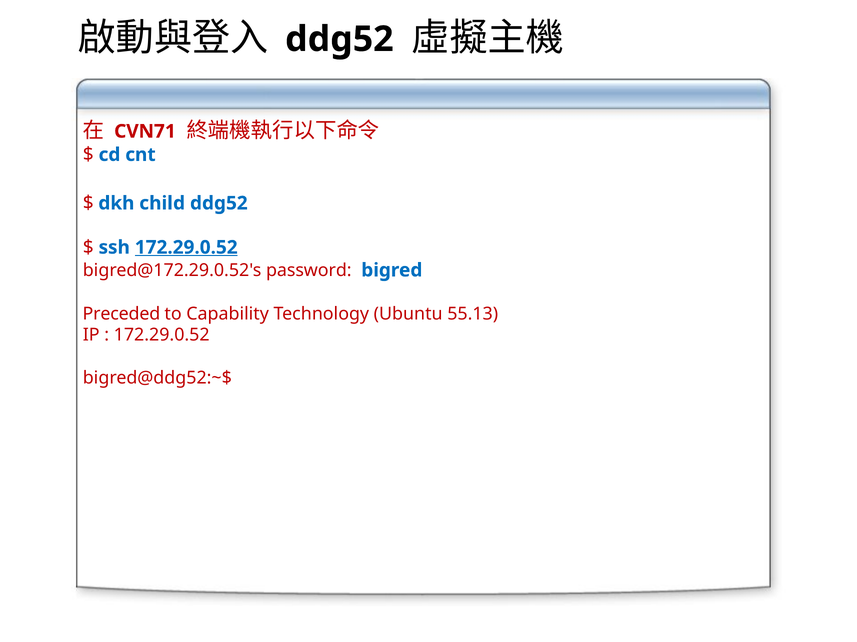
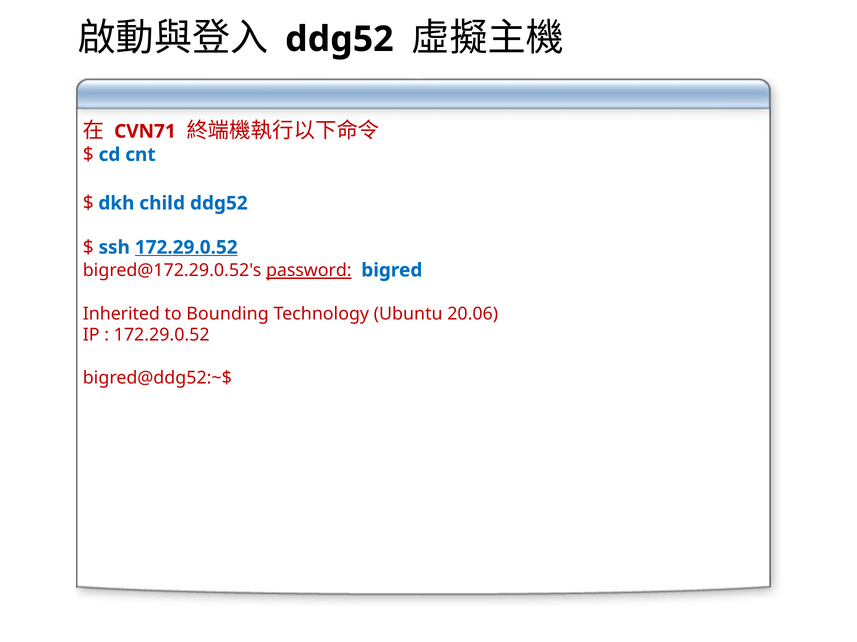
password underline: none -> present
Preceded: Preceded -> Inherited
Capability: Capability -> Bounding
55.13: 55.13 -> 20.06
